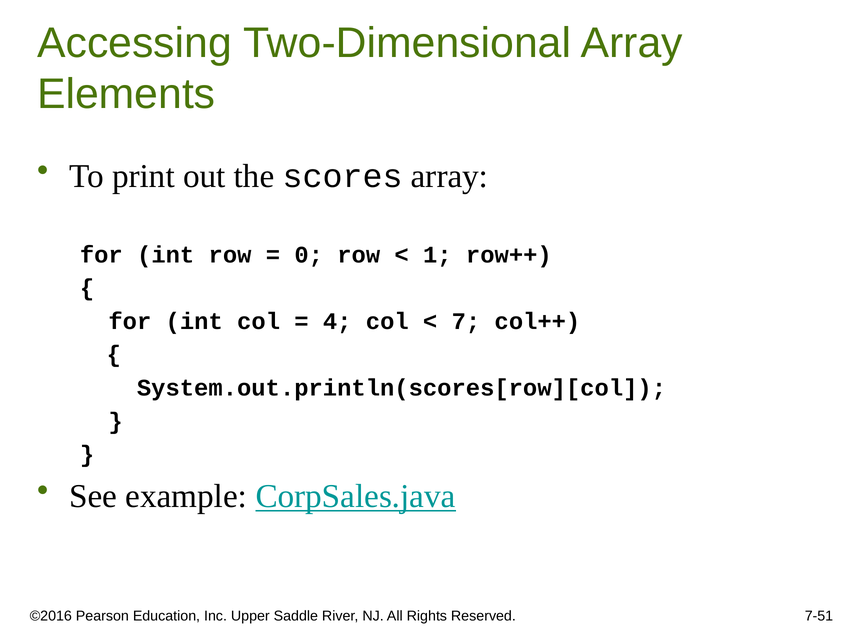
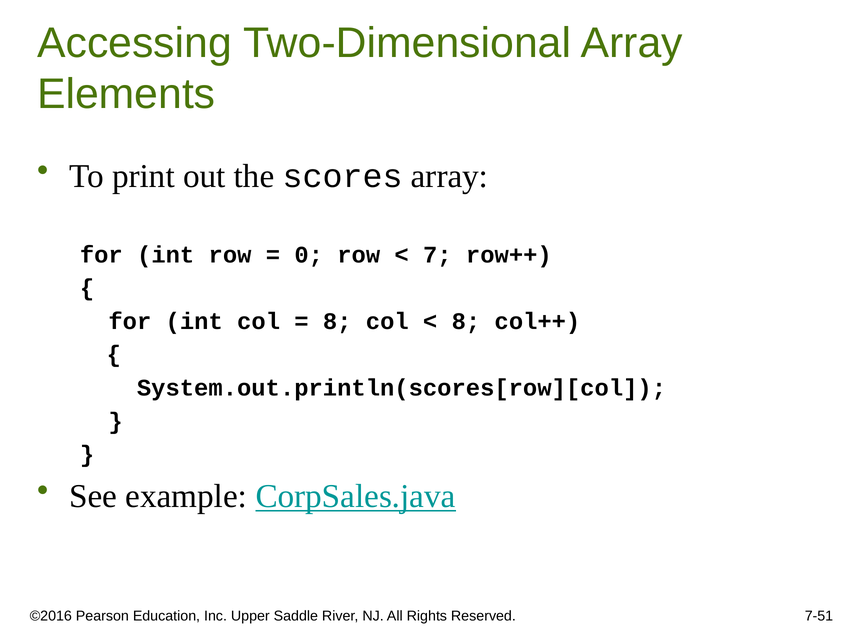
1: 1 -> 7
4 at (337, 321): 4 -> 8
7 at (466, 321): 7 -> 8
